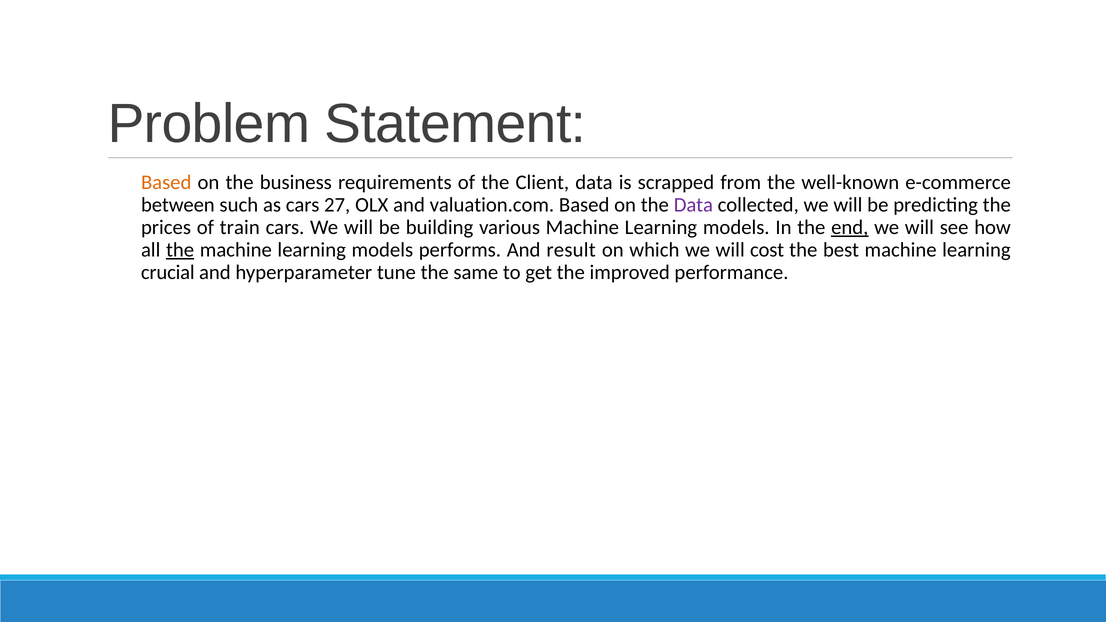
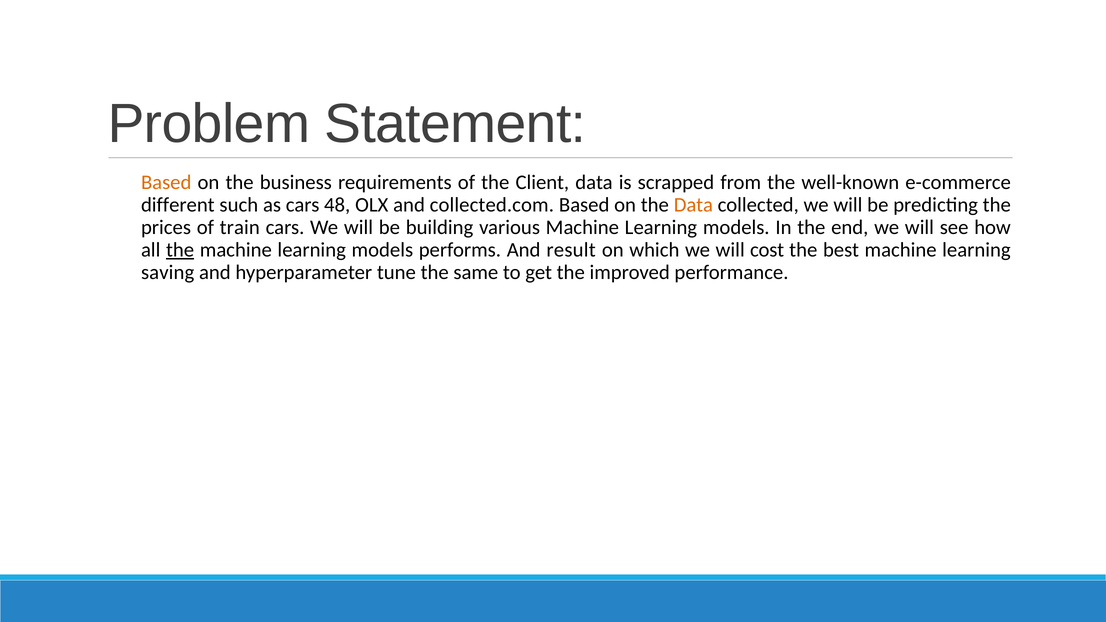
between: between -> different
27: 27 -> 48
valuation.com: valuation.com -> collected.com
Data at (693, 205) colour: purple -> orange
end underline: present -> none
crucial: crucial -> saving
